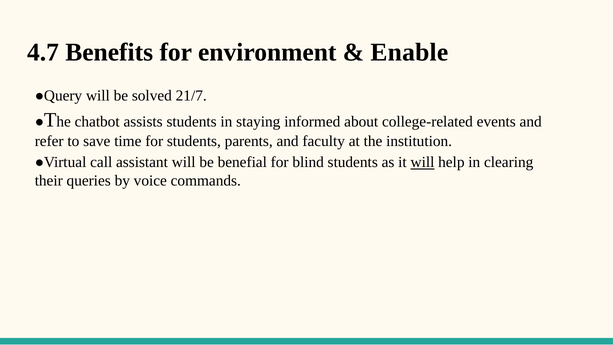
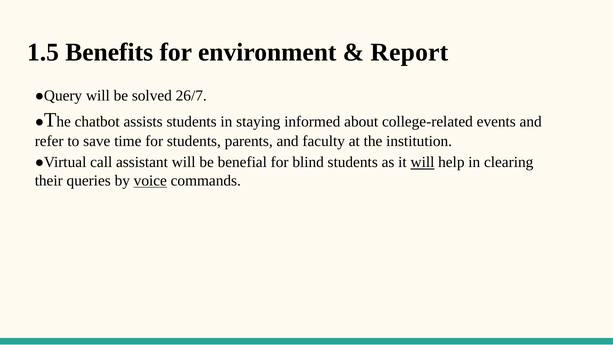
4.7: 4.7 -> 1.5
Enable: Enable -> Report
21/7: 21/7 -> 26/7
voice underline: none -> present
